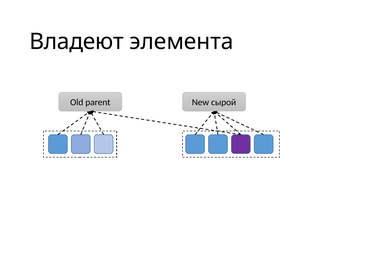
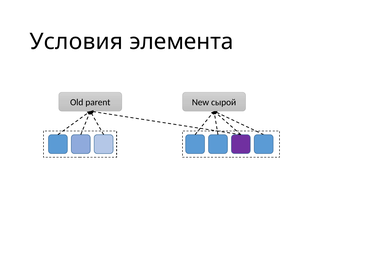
Владеют: Владеют -> Условия
